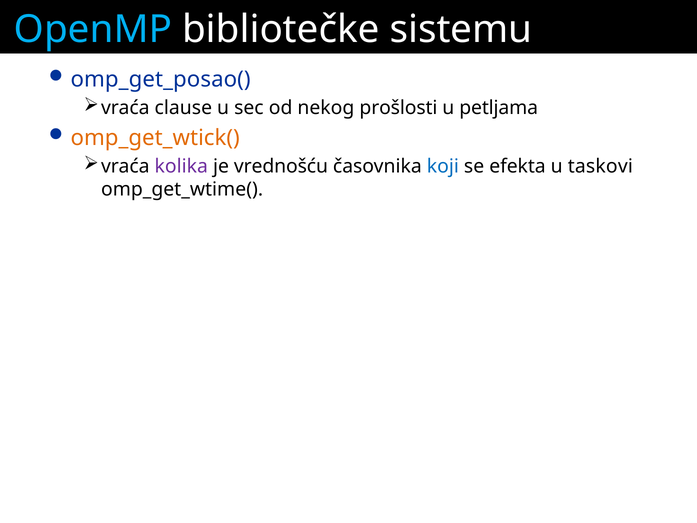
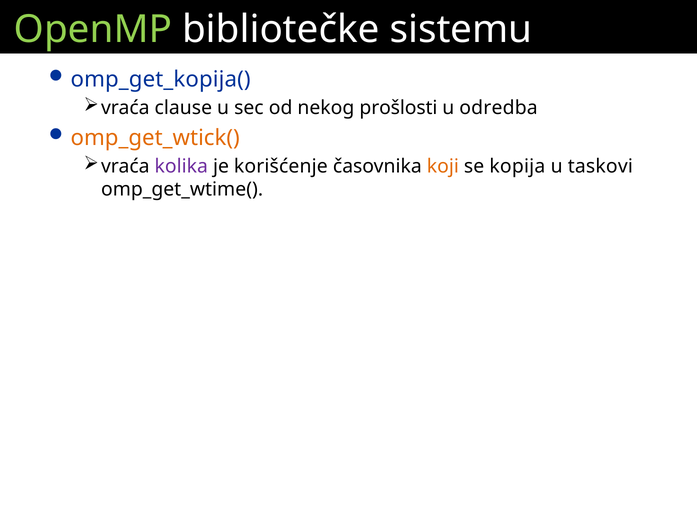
OpenMP colour: light blue -> light green
omp_get_posao(: omp_get_posao( -> omp_get_kopija(
petljama: petljama -> odredba
vrednošću: vrednošću -> korišćenje
koji colour: blue -> orange
efekta: efekta -> kopija
